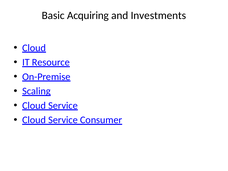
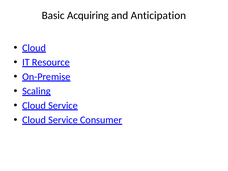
Investments: Investments -> Anticipation
